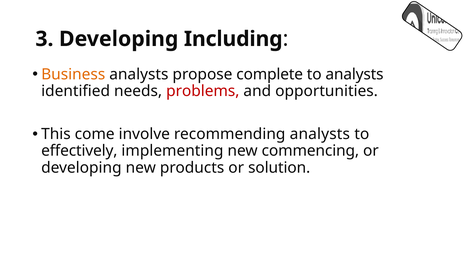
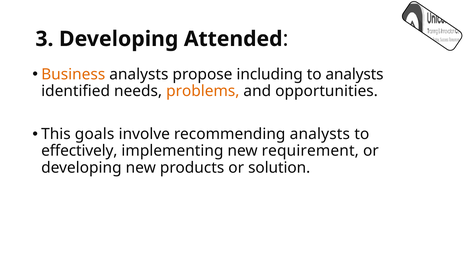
Including: Including -> Attended
complete: complete -> including
problems colour: red -> orange
come: come -> goals
commencing: commencing -> requirement
